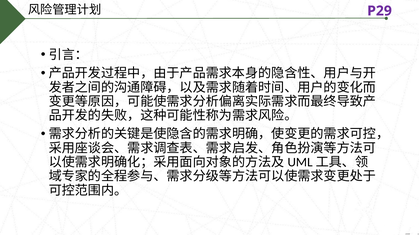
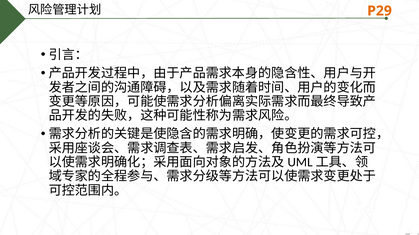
P29 colour: purple -> orange
